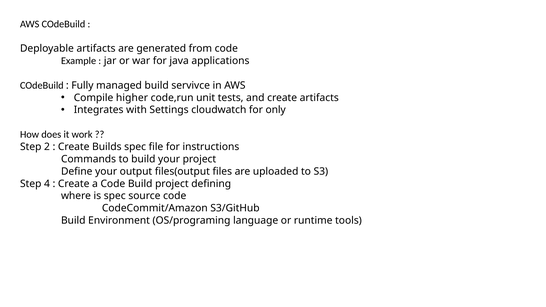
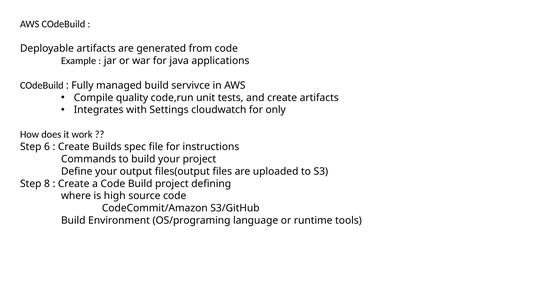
higher: higher -> quality
2: 2 -> 6
4: 4 -> 8
is spec: spec -> high
